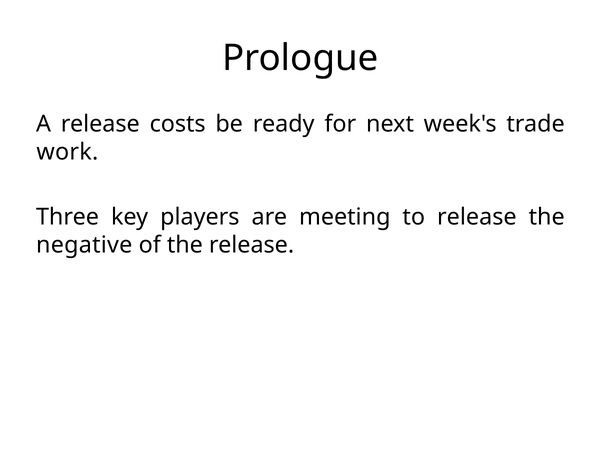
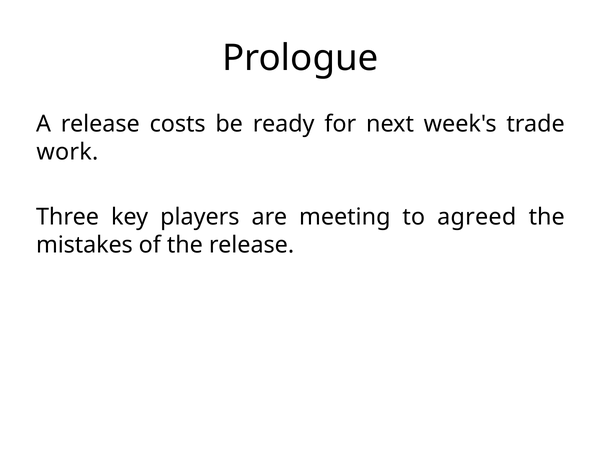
to release: release -> agreed
negative: negative -> mistakes
